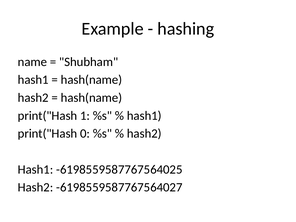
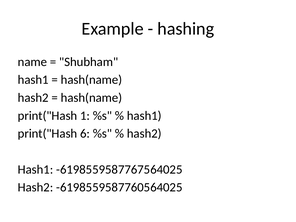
0: 0 -> 6
-6198559587767564027: -6198559587767564027 -> -6198559587760564025
